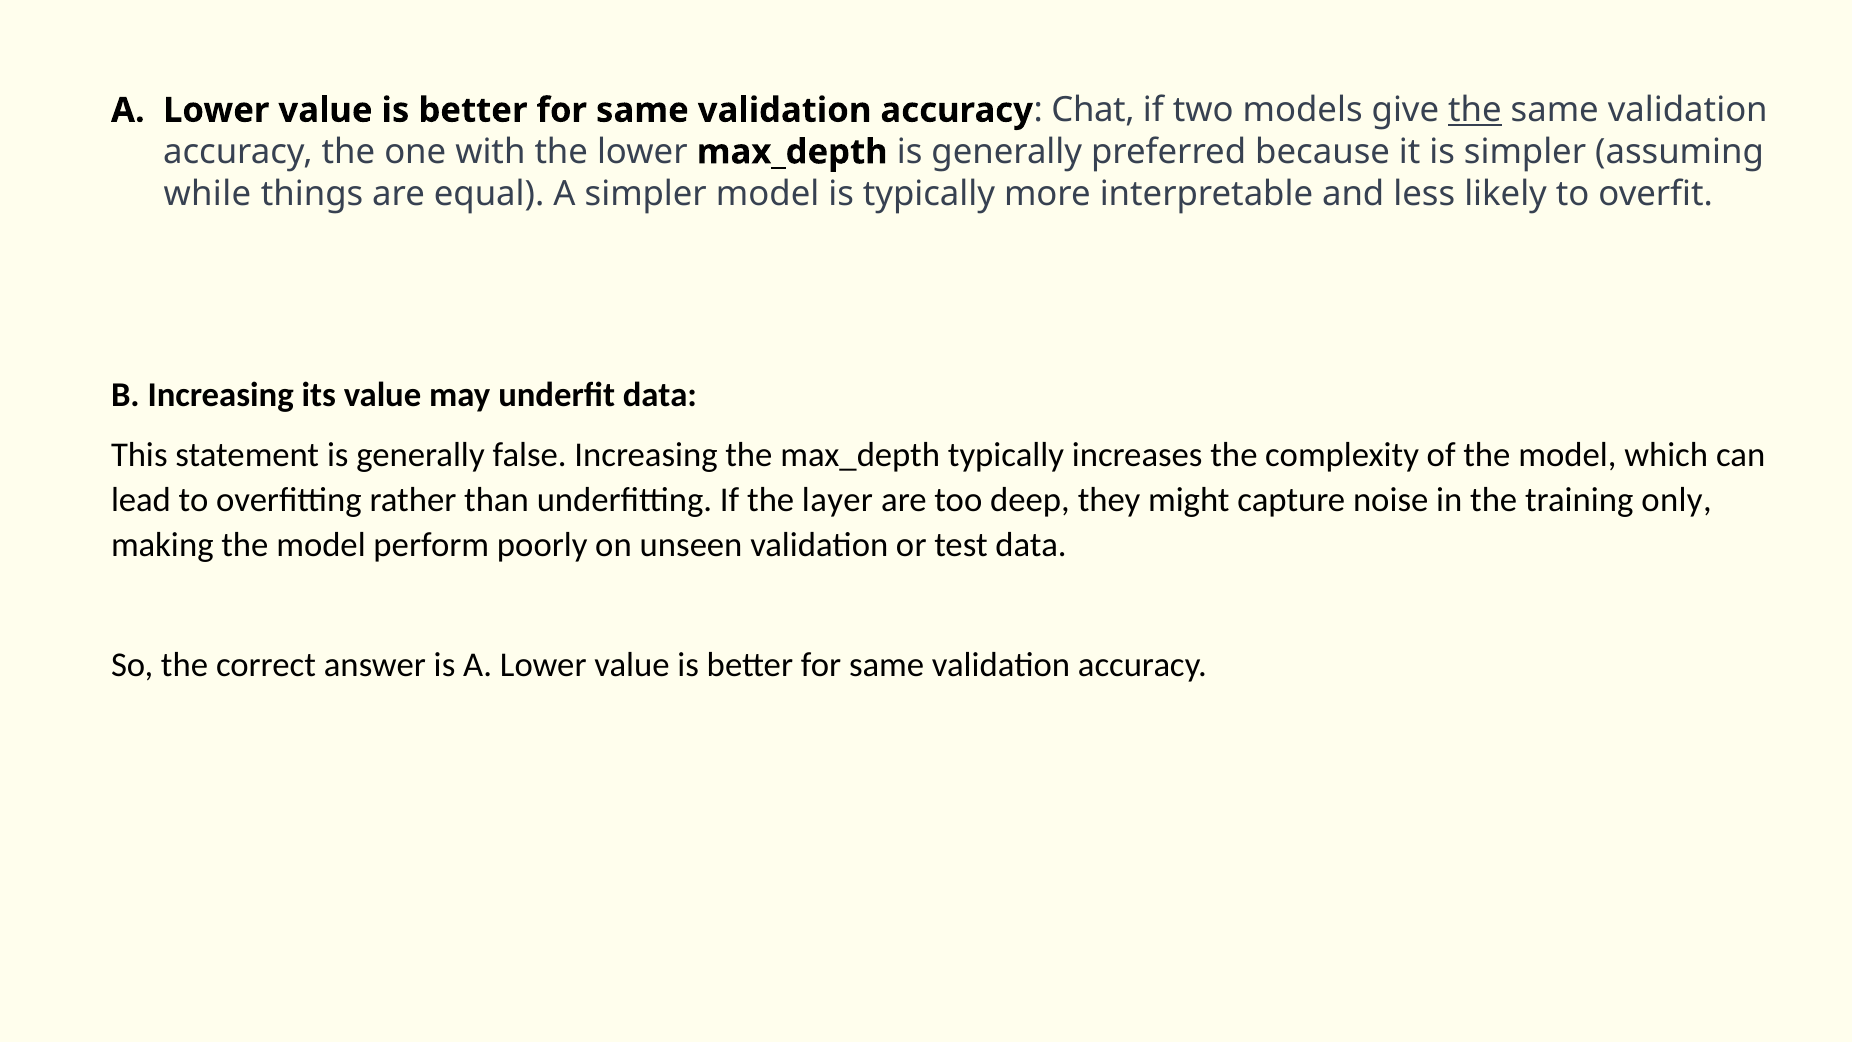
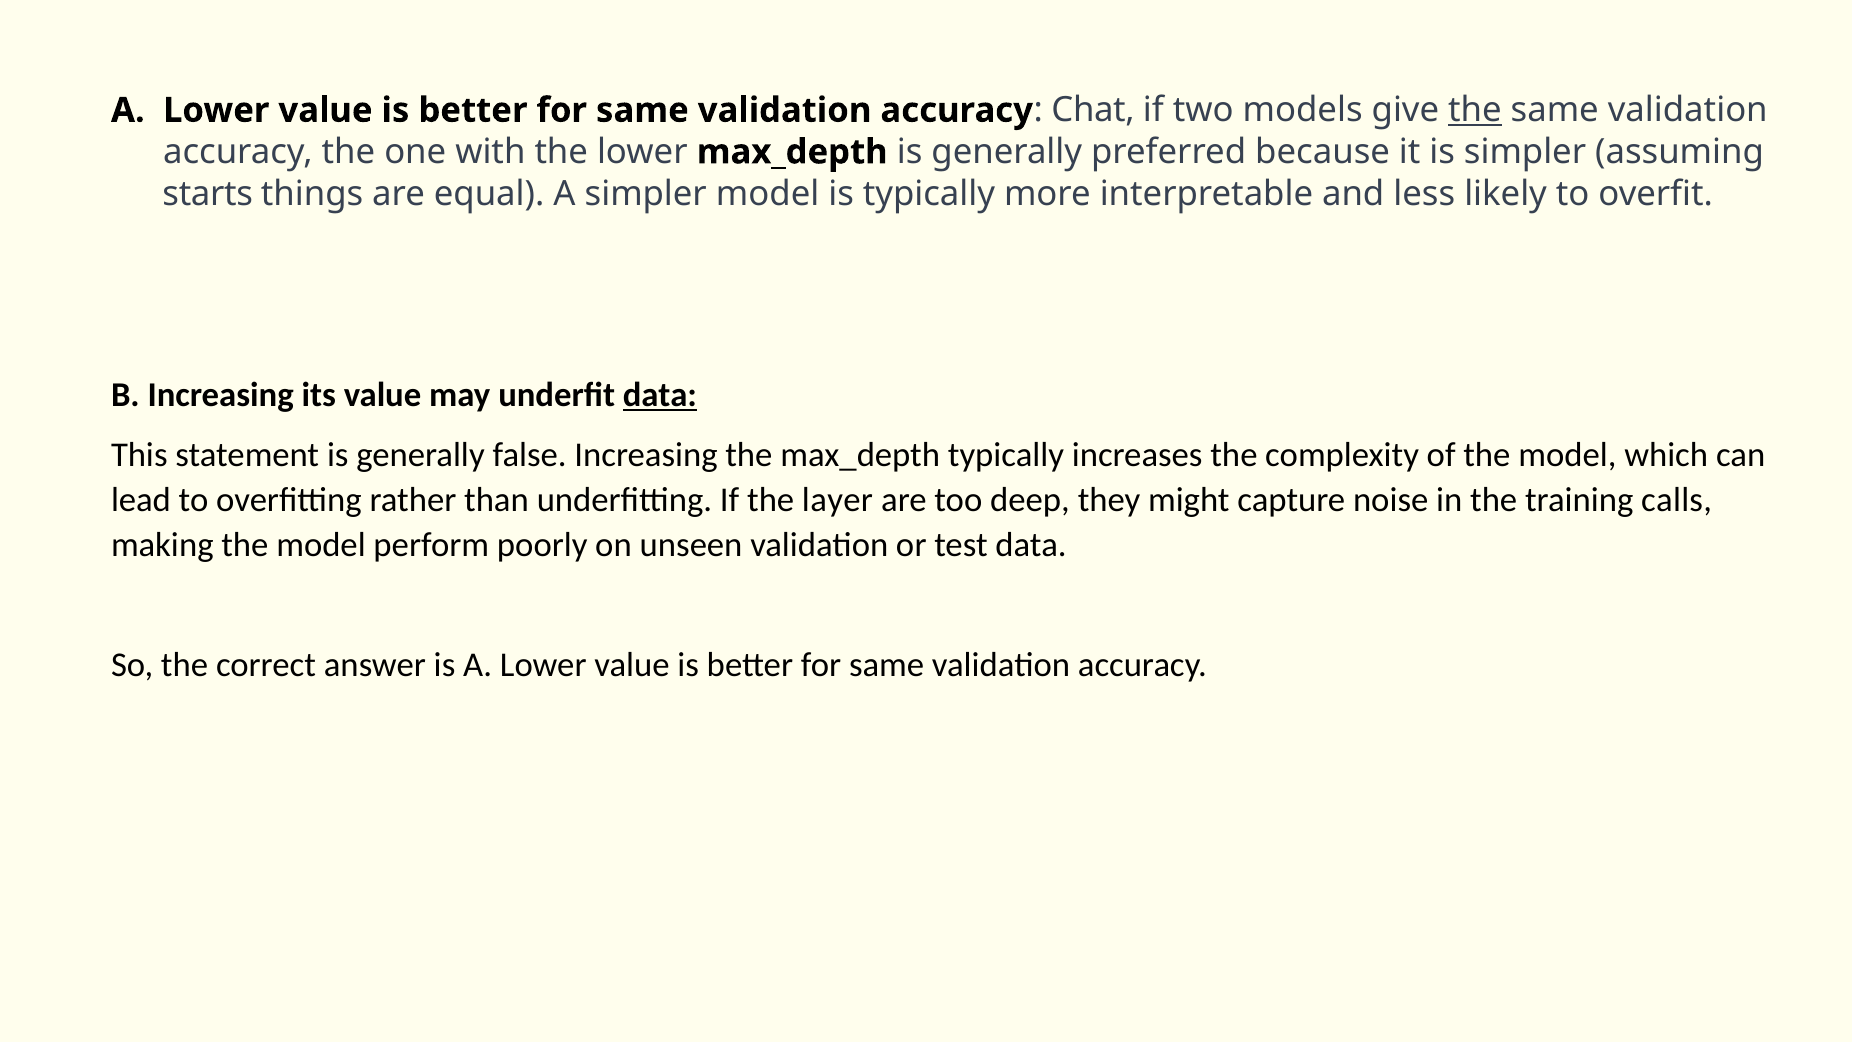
while: while -> starts
data at (660, 395) underline: none -> present
only: only -> calls
